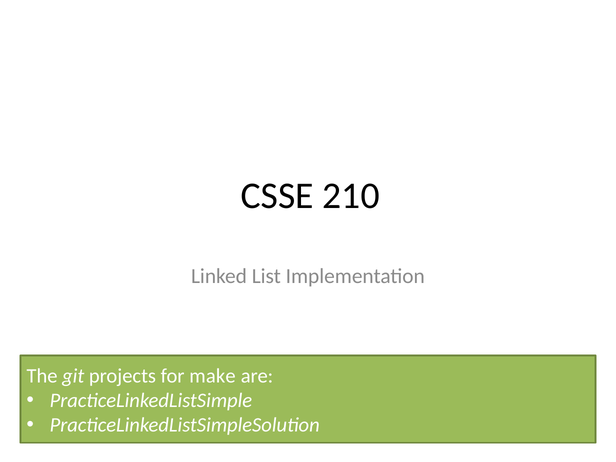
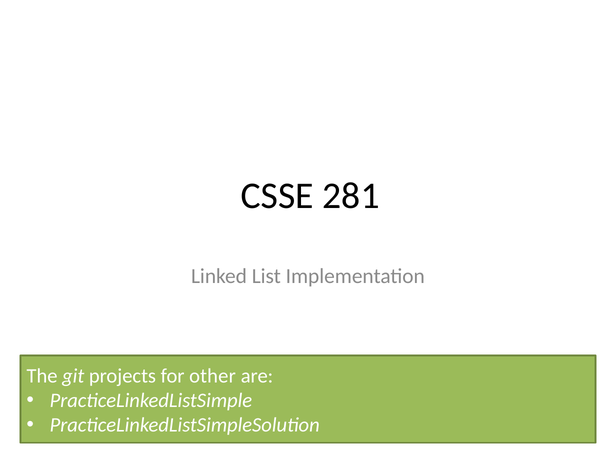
210: 210 -> 281
make: make -> other
